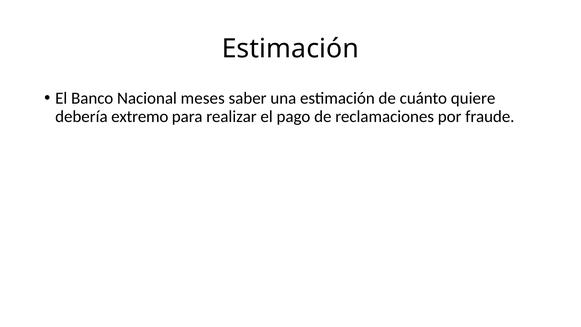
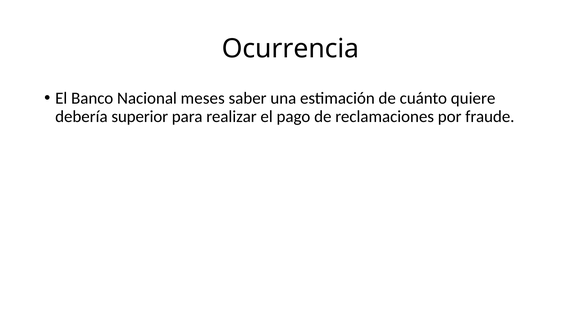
Estimación at (290, 49): Estimación -> Ocurrencia
extremo: extremo -> superior
